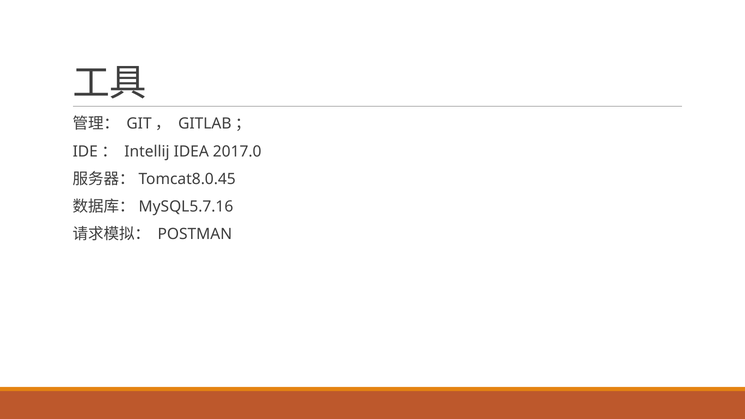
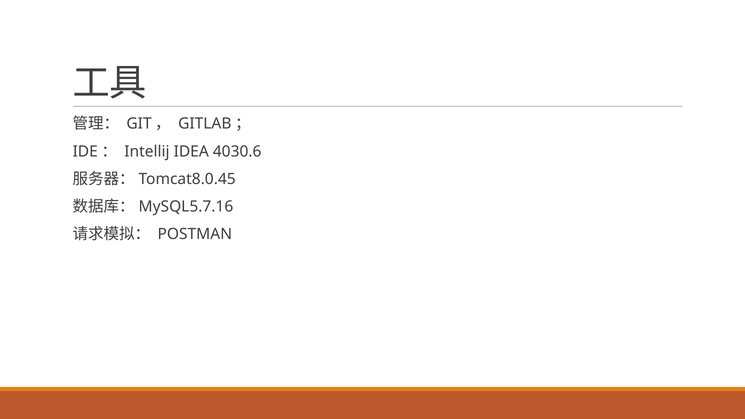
2017.0: 2017.0 -> 4030.6
